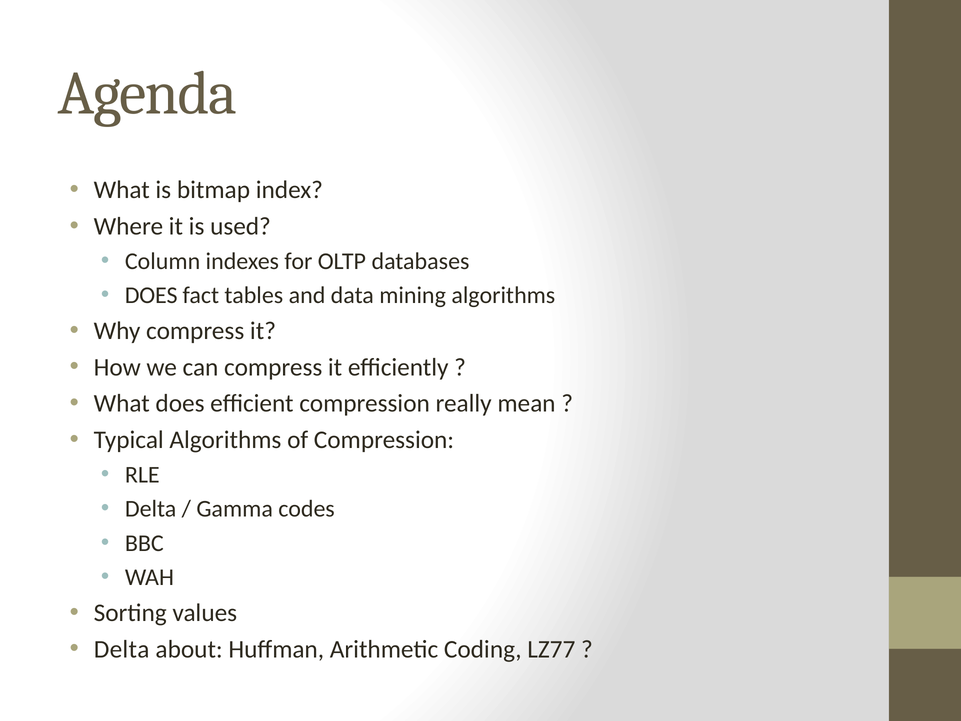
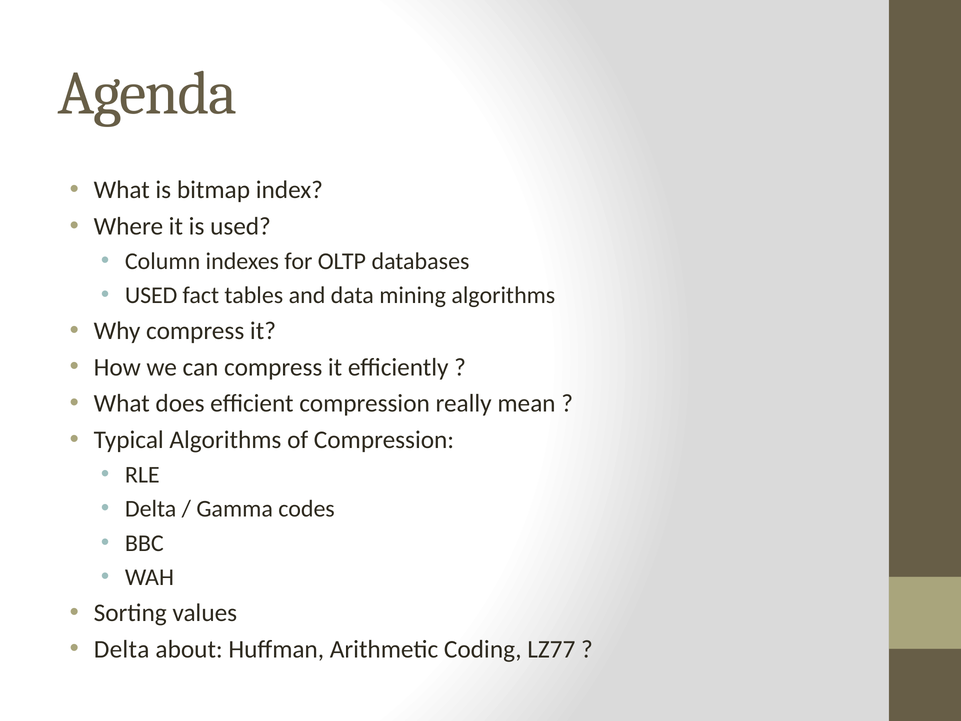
DOES at (151, 295): DOES -> USED
